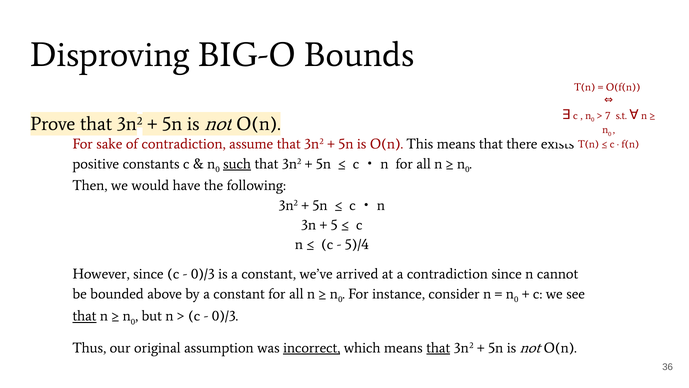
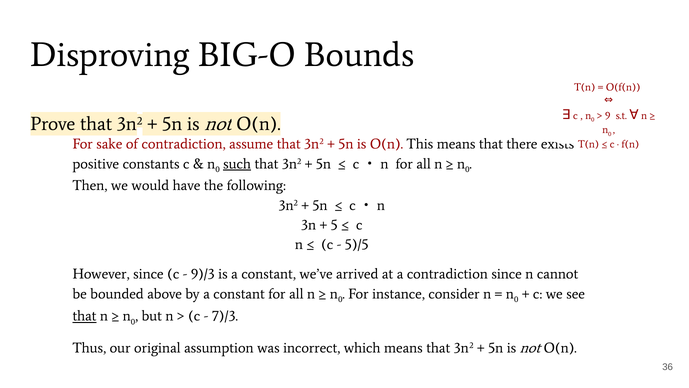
7: 7 -> 9
5)/4: 5)/4 -> 5)/5
0)/3 at (203, 274): 0)/3 -> 9)/3
0)/3 at (225, 316): 0)/3 -> 7)/3
incorrect underline: present -> none
that at (438, 347) underline: present -> none
